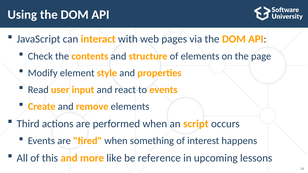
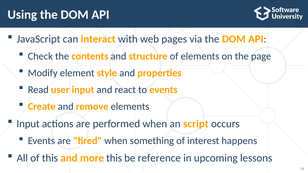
Third at (28, 124): Third -> Input
more like: like -> this
